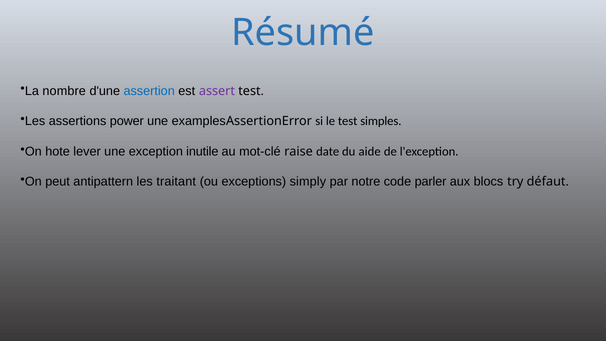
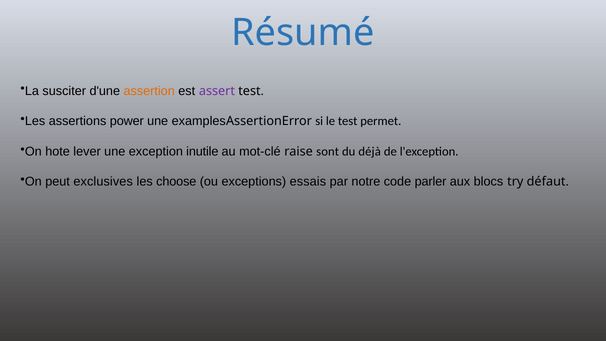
nombre: nombre -> susciter
assertion colour: blue -> orange
simples: simples -> permet
date: date -> sont
aide: aide -> déjà
antipattern: antipattern -> exclusives
traitant: traitant -> choose
simply: simply -> essais
